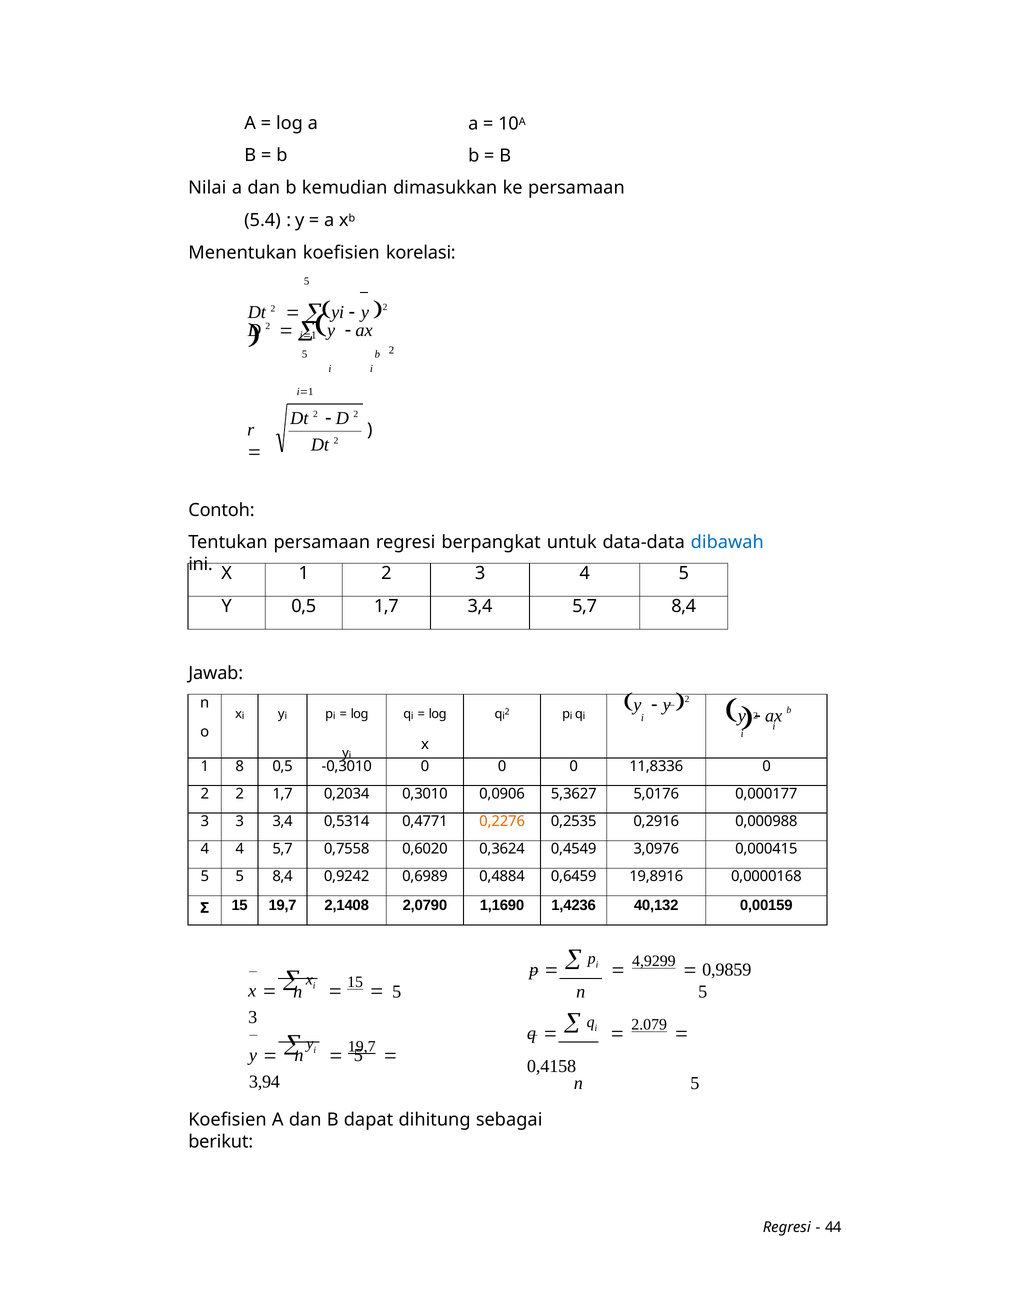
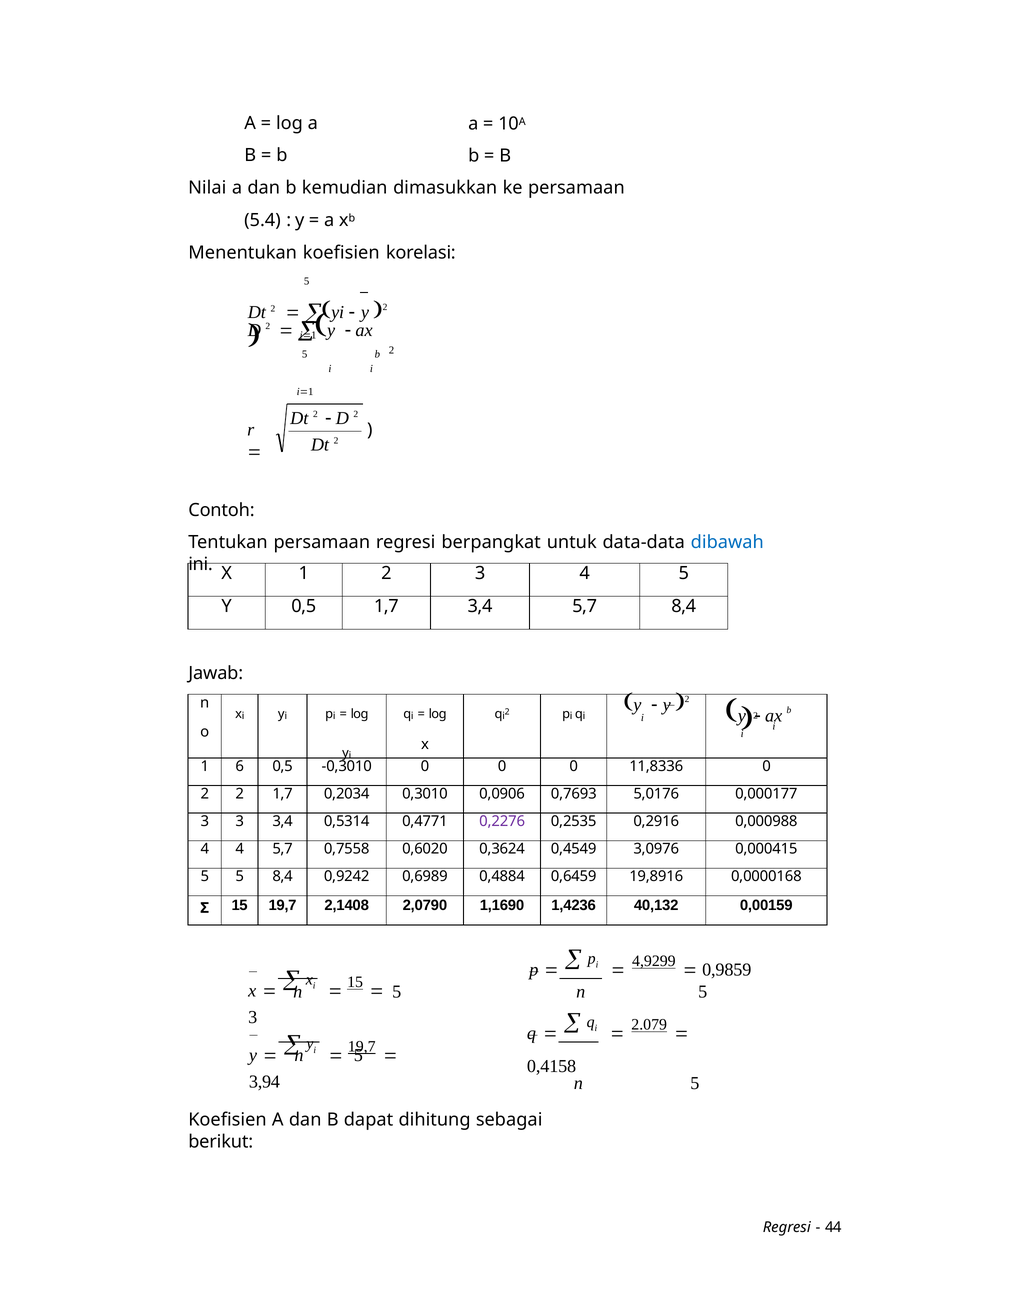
8: 8 -> 6
5,3627: 5,3627 -> 0,7693
0,2276 colour: orange -> purple
